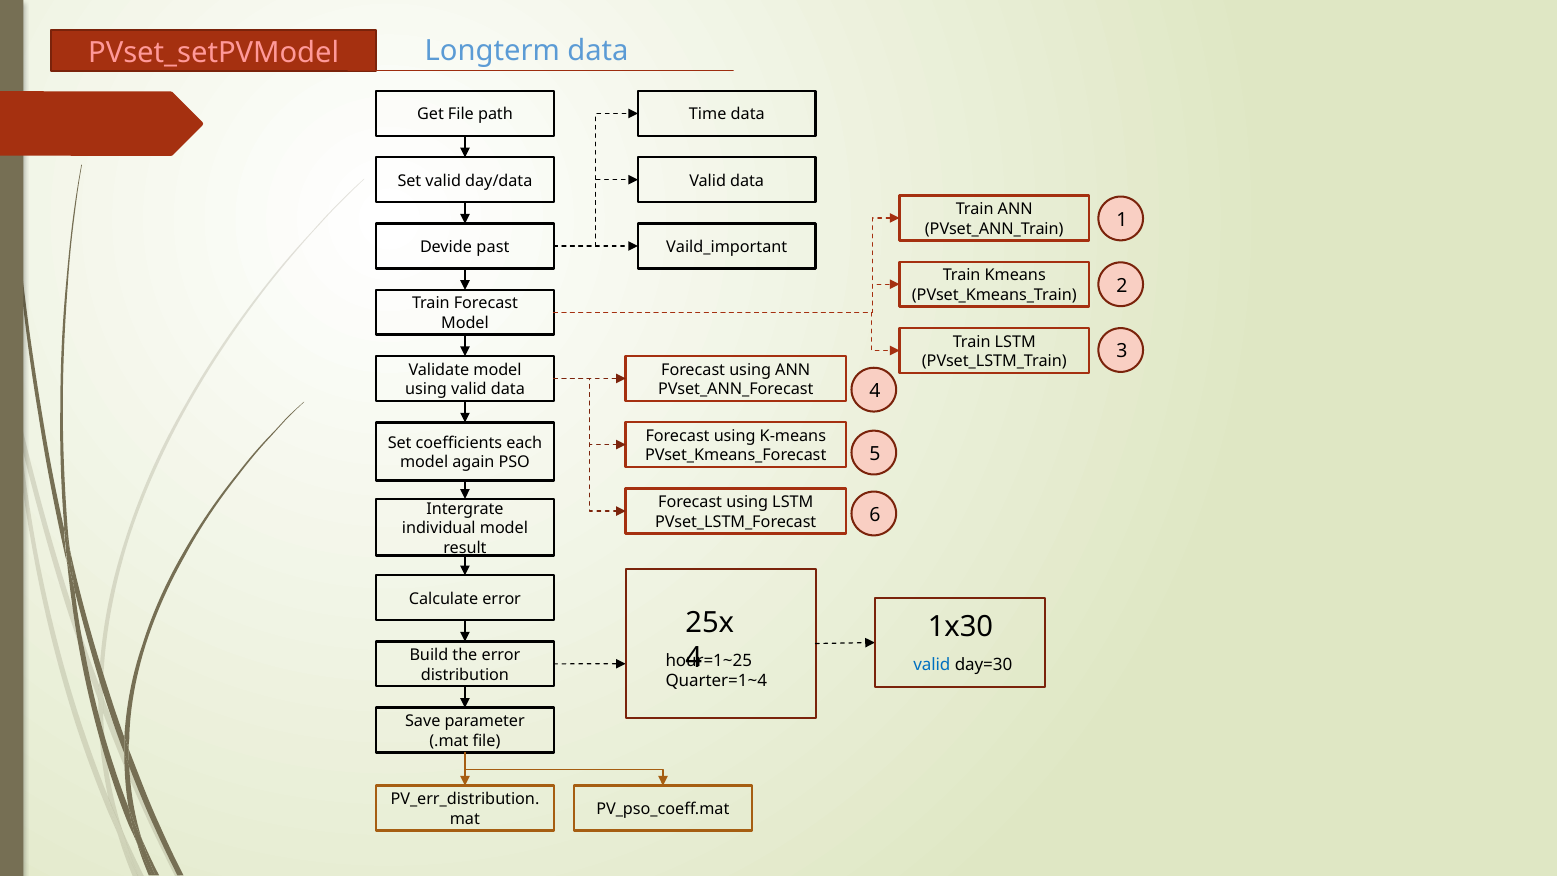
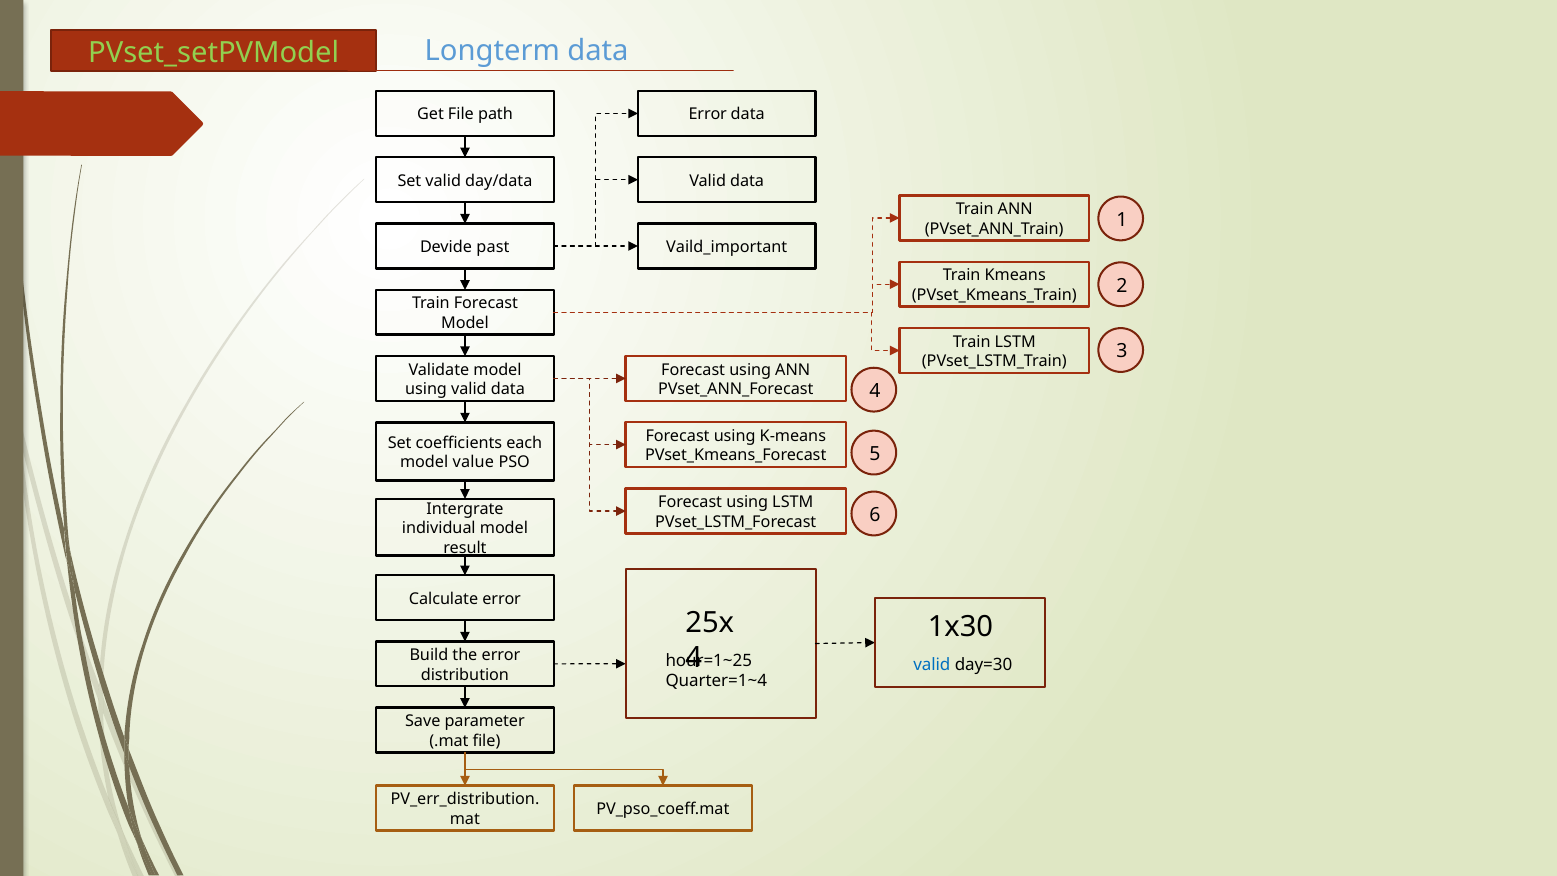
PVset_setPVModel colour: pink -> light green
Time at (708, 115): Time -> Error
again: again -> value
